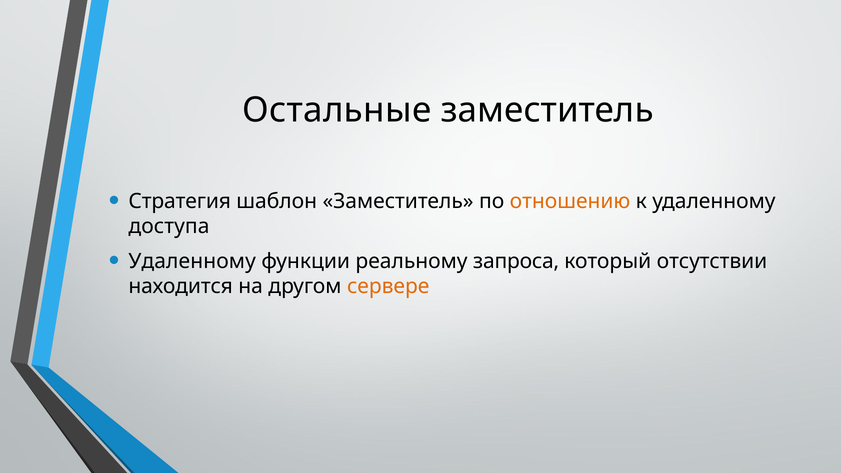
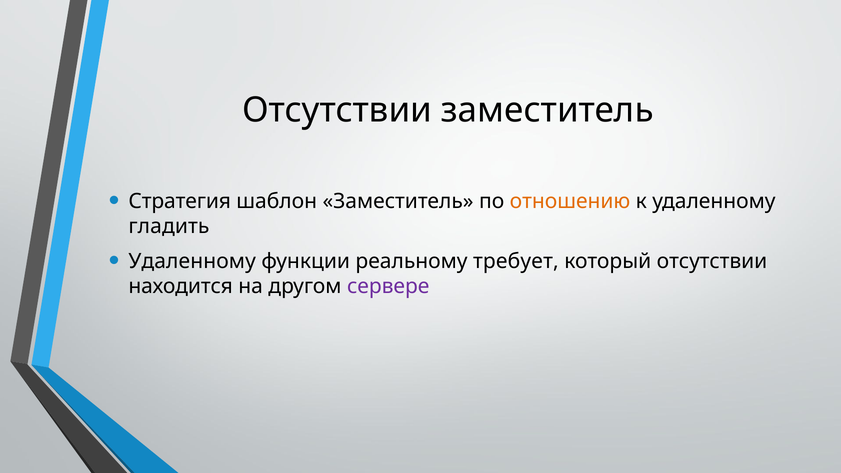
Остальные at (337, 110): Остальные -> Отсутствии
доступа: доступа -> гладить
запроса: запроса -> требует
сервере colour: orange -> purple
